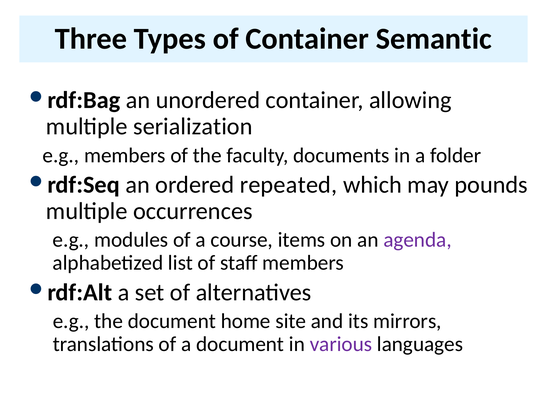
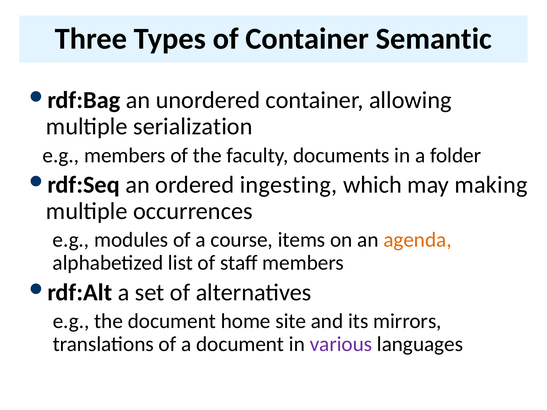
repeated: repeated -> ingesting
pounds: pounds -> making
agenda colour: purple -> orange
